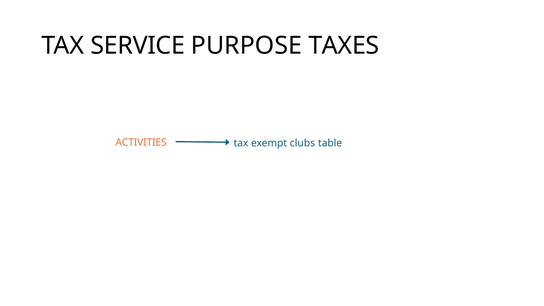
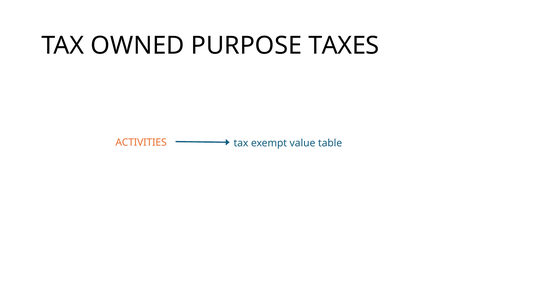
SERVICE: SERVICE -> OWNED
clubs: clubs -> value
